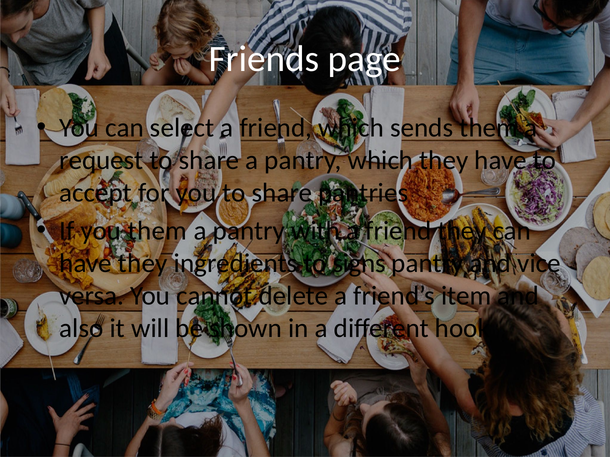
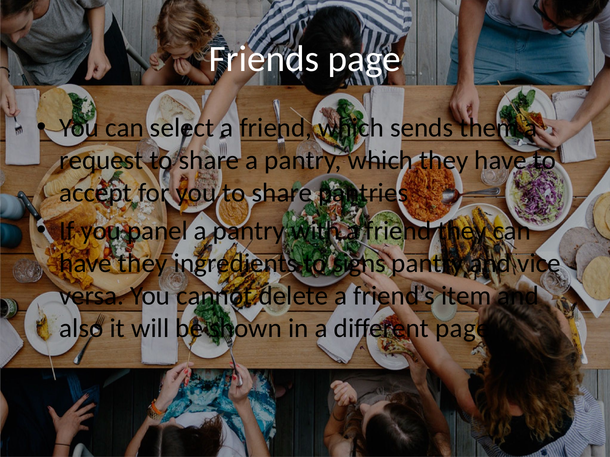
you them: them -> panel
different hook: hook -> page
